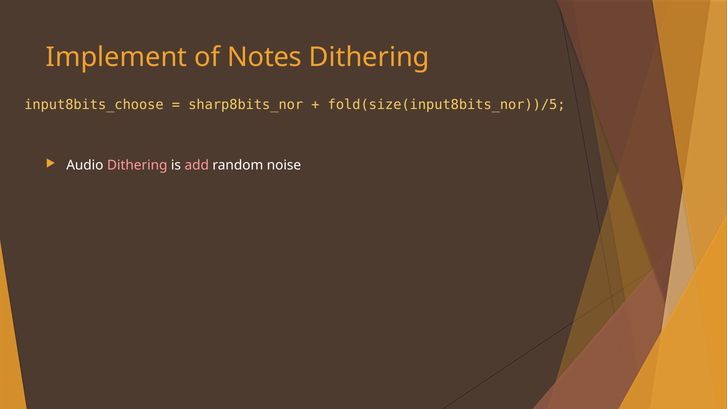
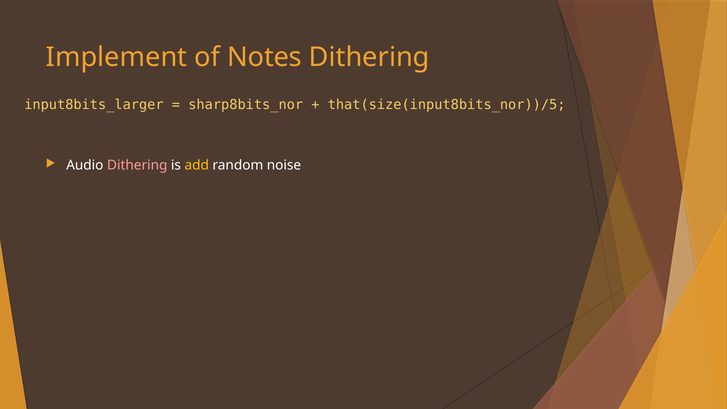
input8bits_choose: input8bits_choose -> input8bits_larger
fold(size(input8bits_nor))/5: fold(size(input8bits_nor))/5 -> that(size(input8bits_nor))/5
add colour: pink -> yellow
